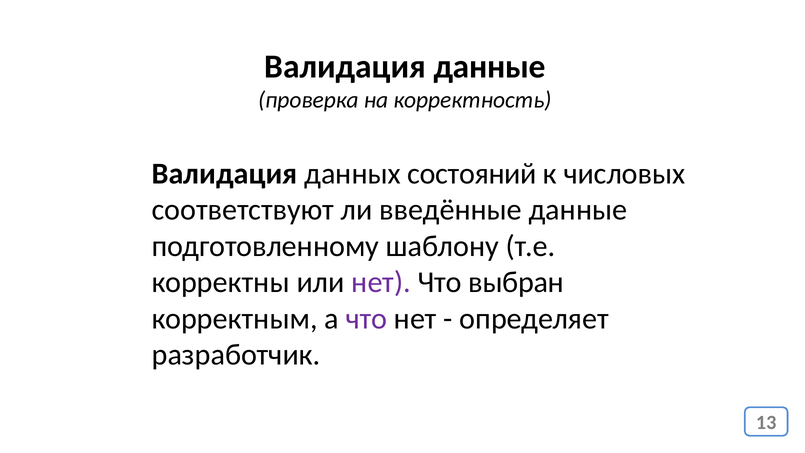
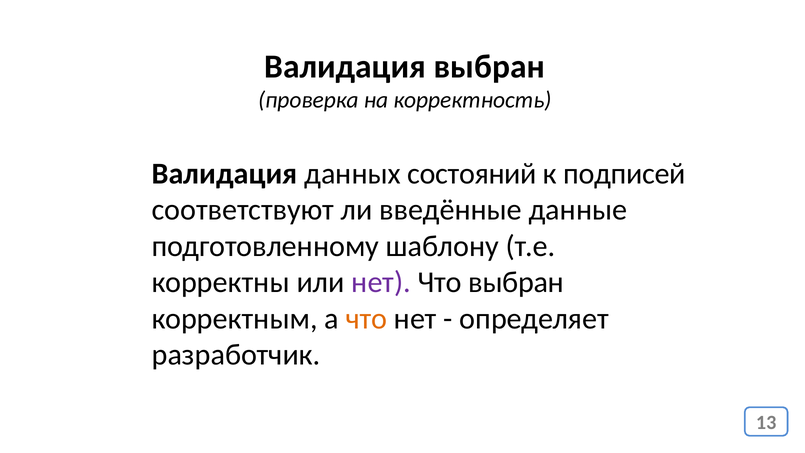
Валидация данные: данные -> выбран
числовых: числовых -> подписей
что at (366, 318) colour: purple -> orange
